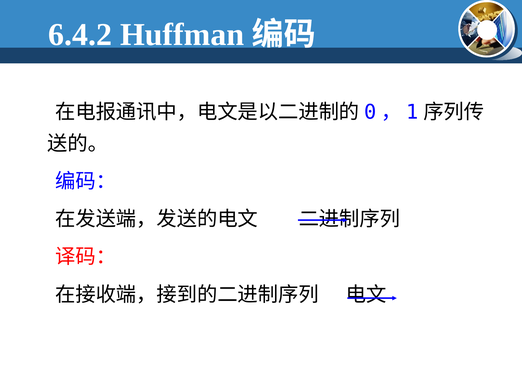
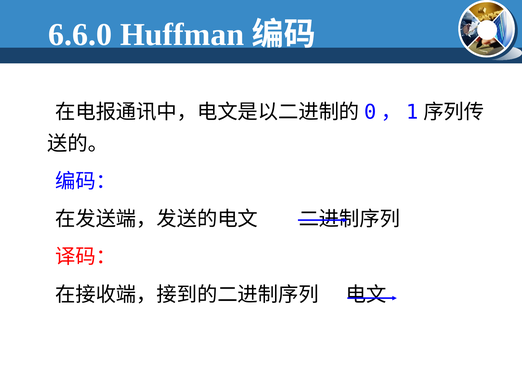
6.4.2: 6.4.2 -> 6.6.0
